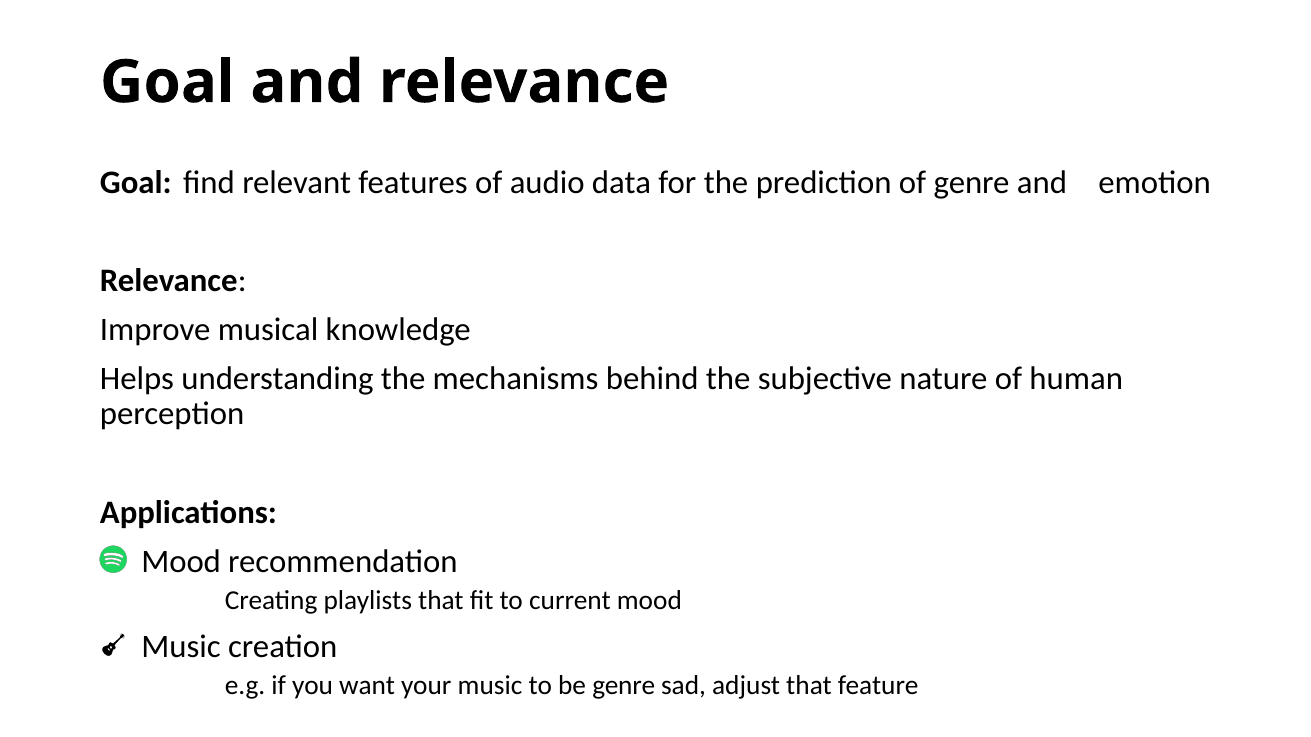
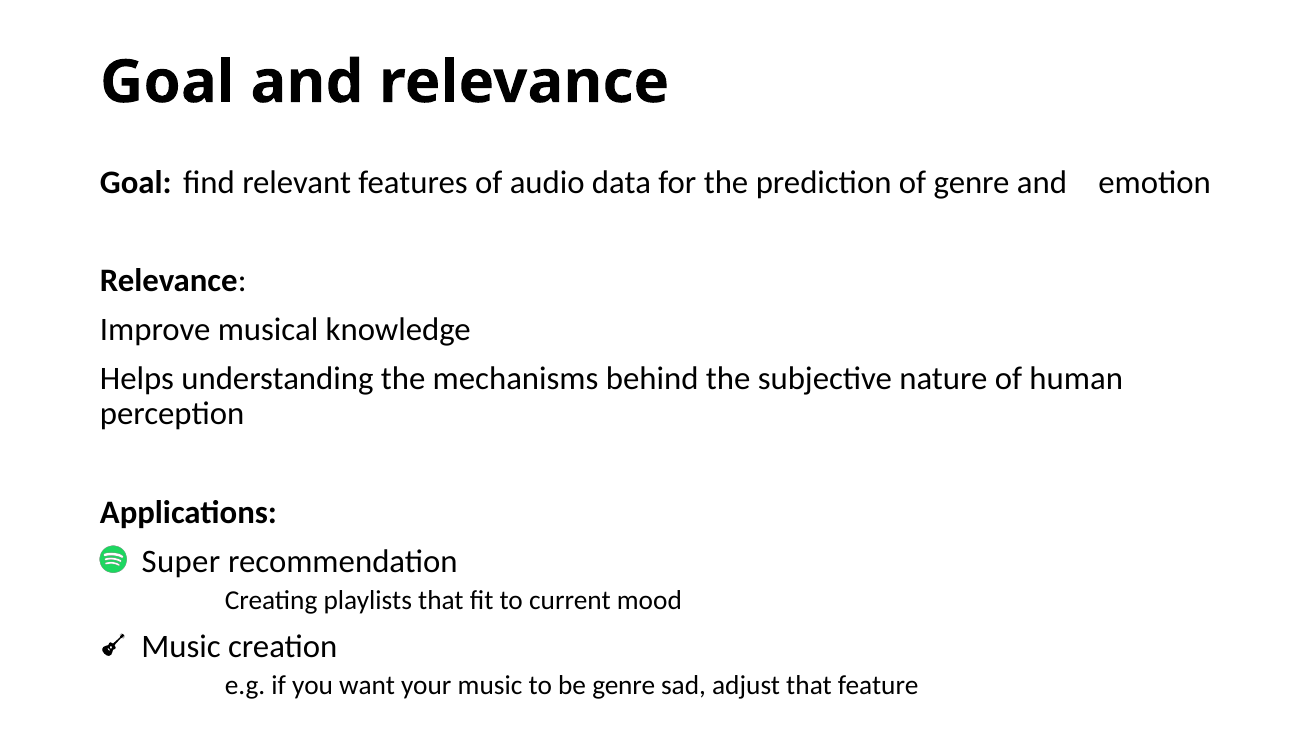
Mood at (181, 562): Mood -> Super
